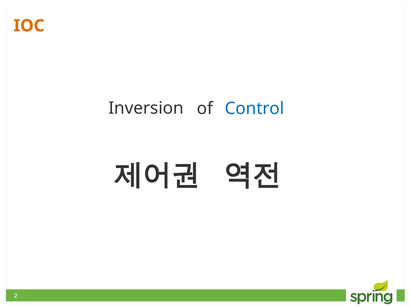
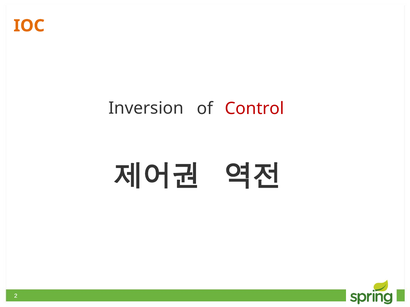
Control colour: blue -> red
